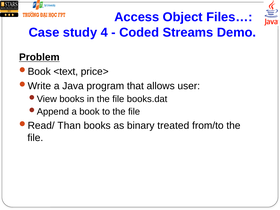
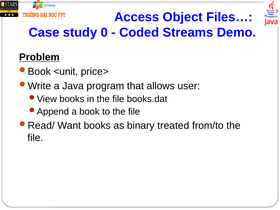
4: 4 -> 0
<text: <text -> <unit
Than: Than -> Want
